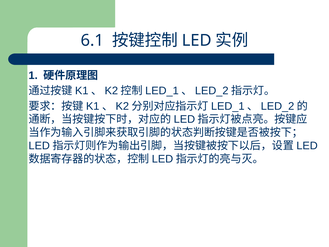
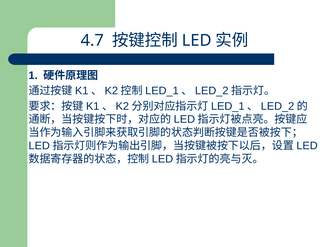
6.1: 6.1 -> 4.7
